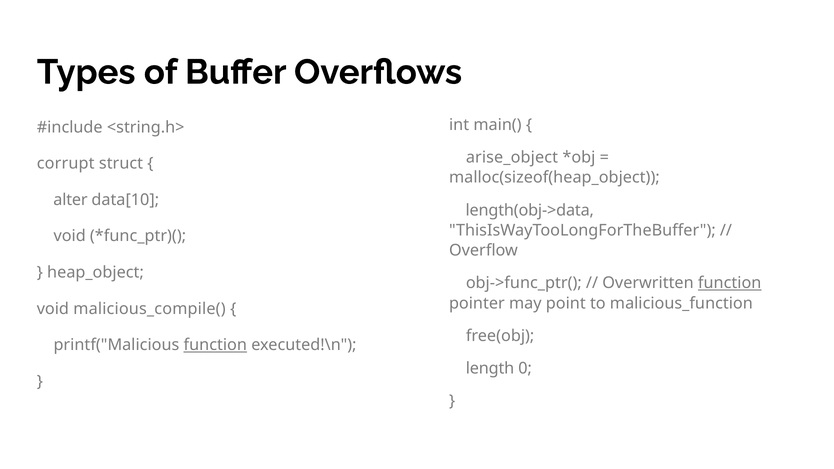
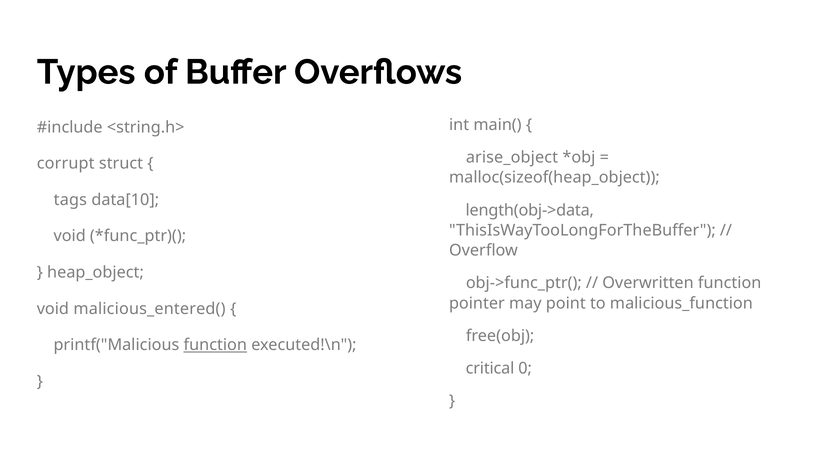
alter: alter -> tags
function at (730, 283) underline: present -> none
malicious_compile(: malicious_compile( -> malicious_entered(
length: length -> critical
